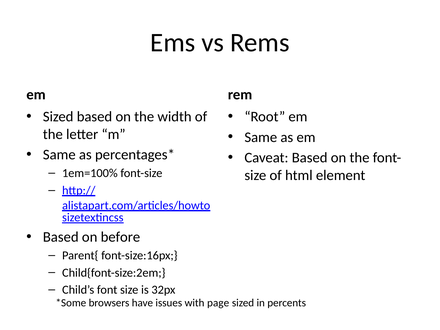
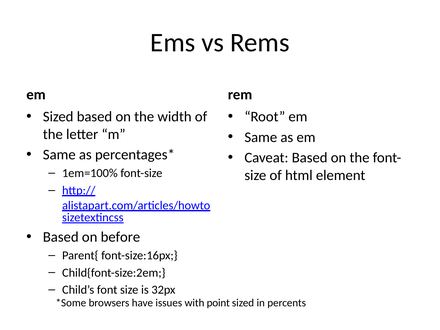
page: page -> point
